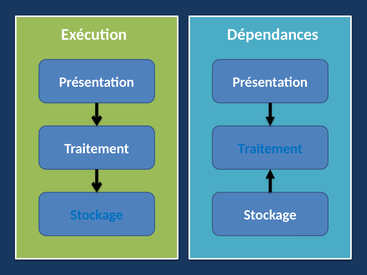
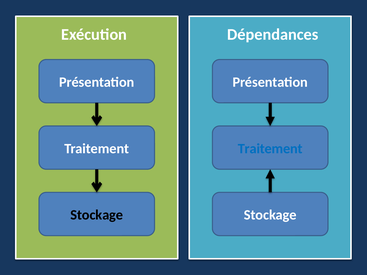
Stockage at (97, 215) colour: blue -> black
